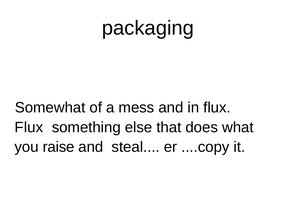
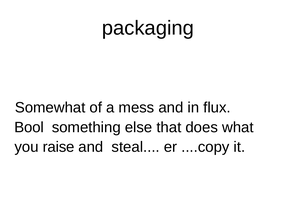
Flux at (29, 127): Flux -> Bool
